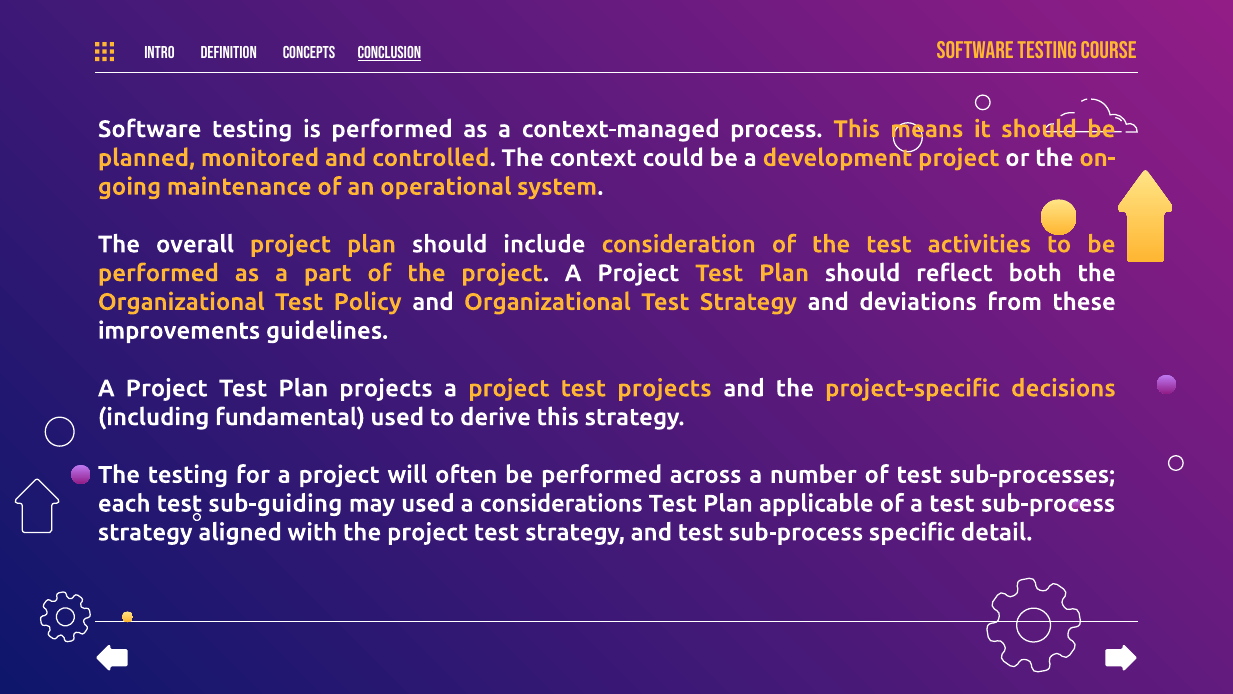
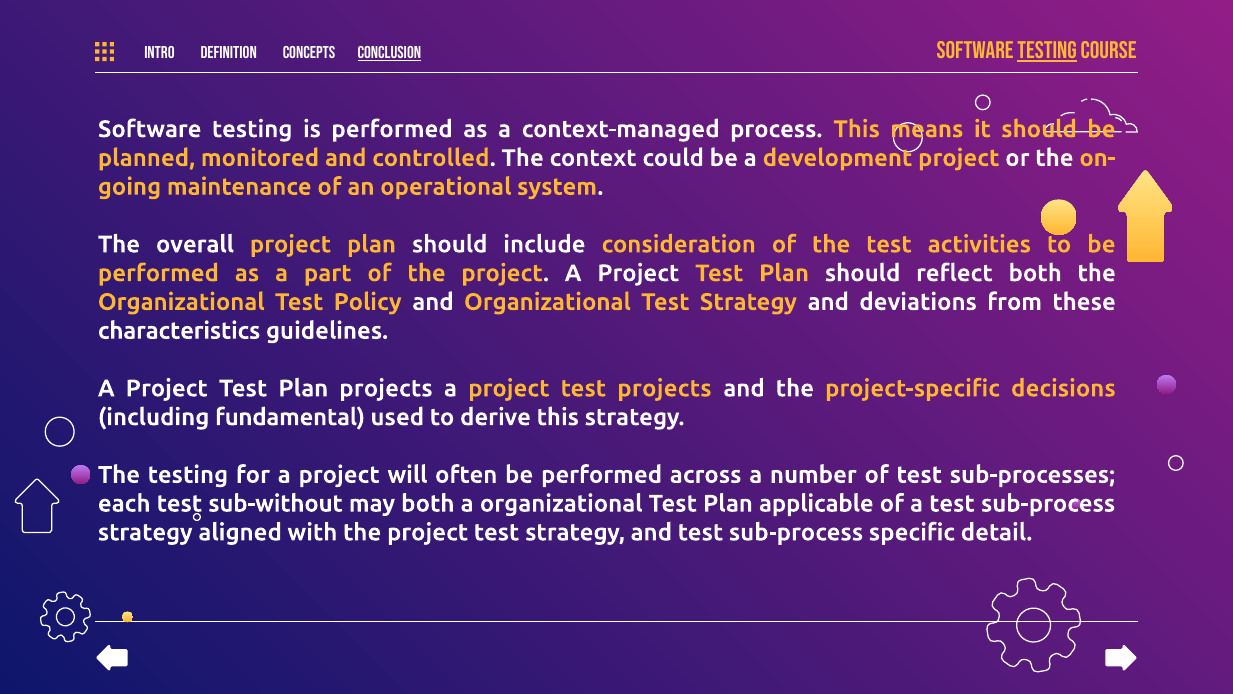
testing at (1047, 51) underline: none -> present
improvements: improvements -> characteristics
sub-guiding: sub-guiding -> sub-without
may used: used -> both
a considerations: considerations -> organizational
